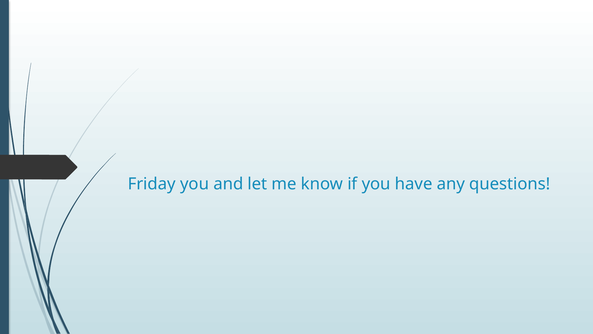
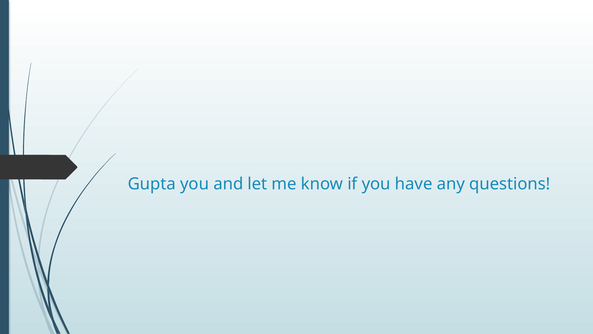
Friday: Friday -> Gupta
